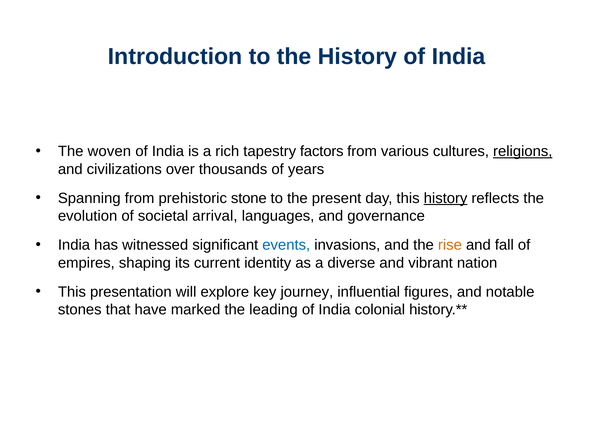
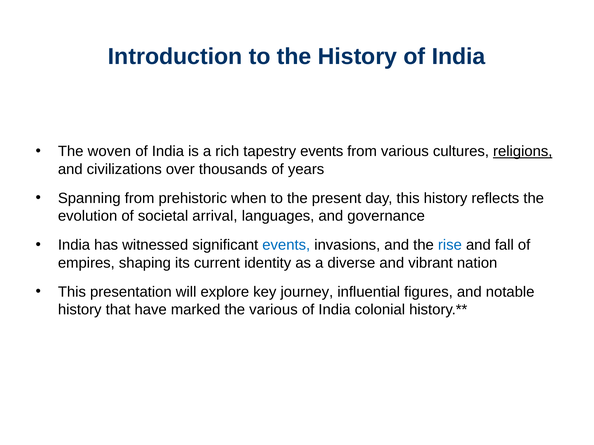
tapestry factors: factors -> events
stone: stone -> when
history at (446, 198) underline: present -> none
rise colour: orange -> blue
stones at (80, 310): stones -> history
the leading: leading -> various
